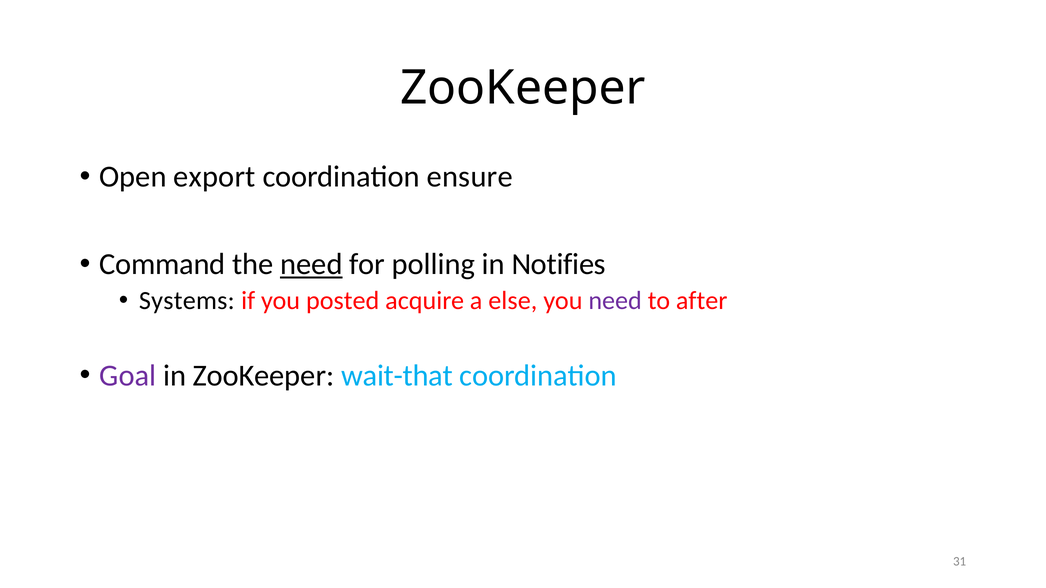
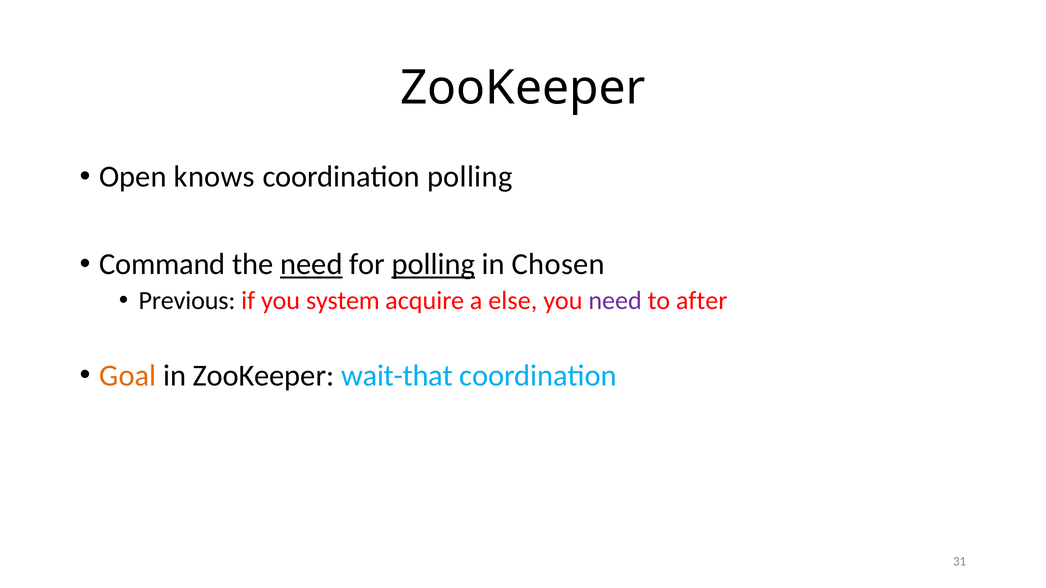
export: export -> knows
coordination ensure: ensure -> polling
polling at (433, 265) underline: none -> present
Notifies: Notifies -> Chosen
Systems: Systems -> Previous
posted: posted -> system
Goal colour: purple -> orange
